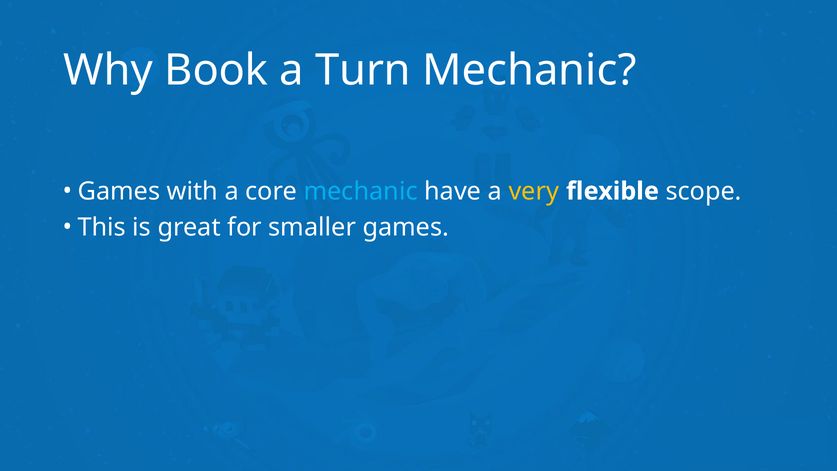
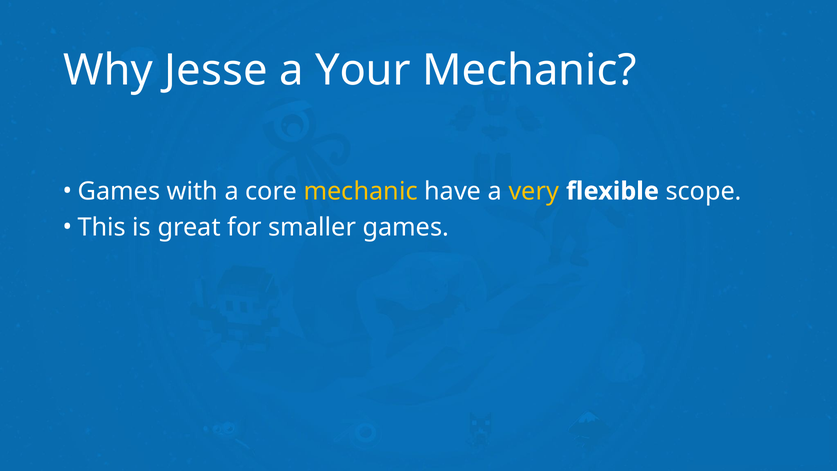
Book: Book -> Jesse
Turn: Turn -> Your
mechanic at (361, 191) colour: light blue -> yellow
